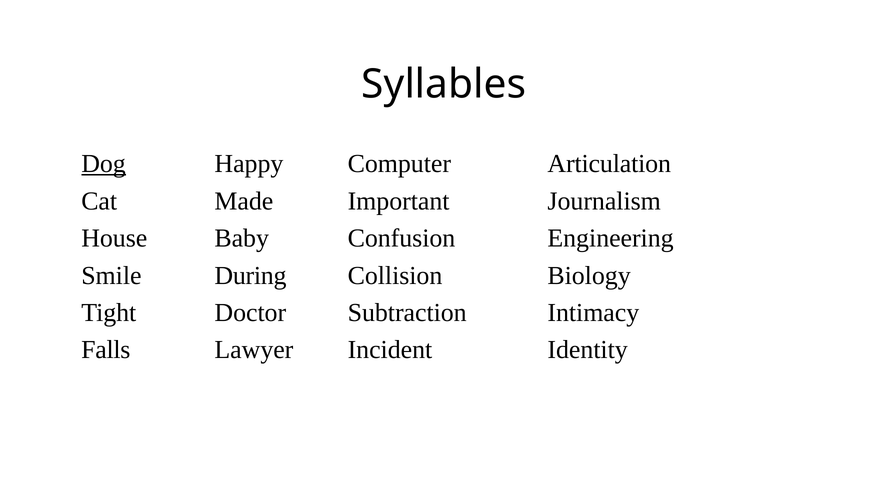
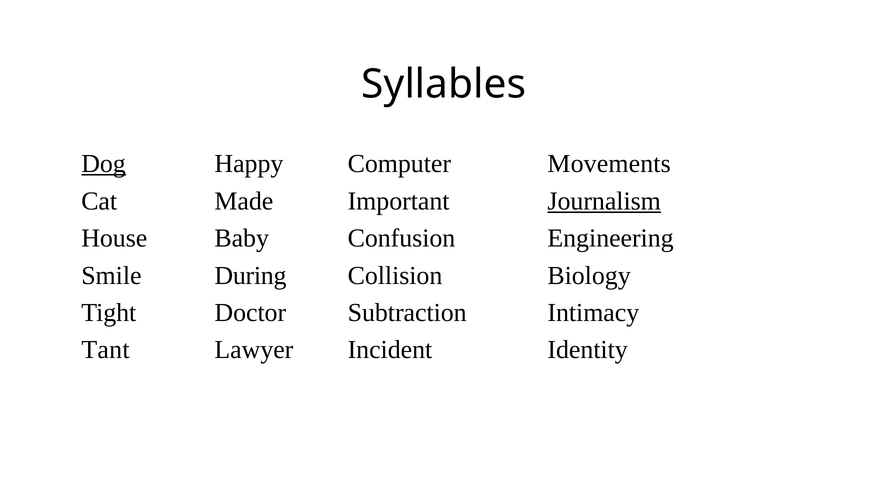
Articulation: Articulation -> Movements
Journalism underline: none -> present
Falls: Falls -> Tant
